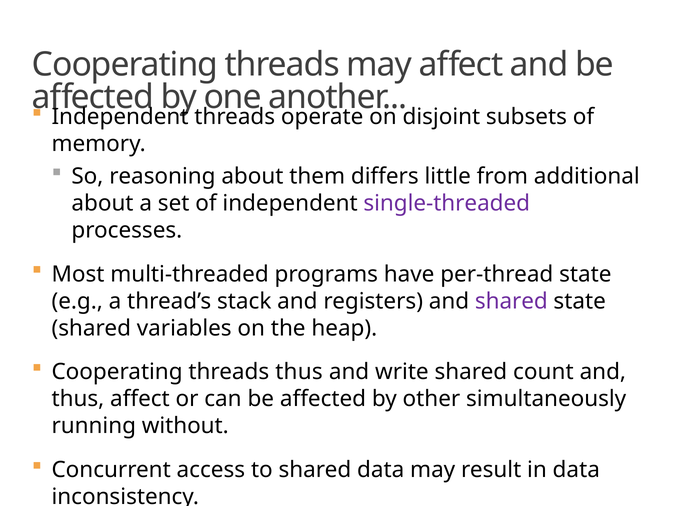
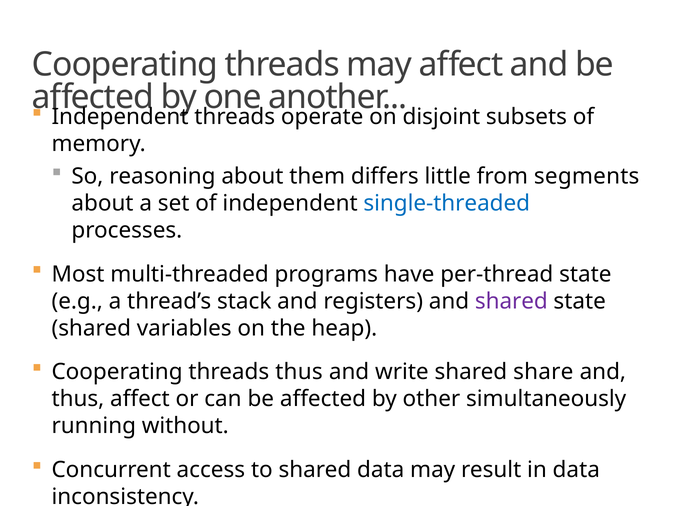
additional: additional -> segments
single-threaded colour: purple -> blue
count: count -> share
